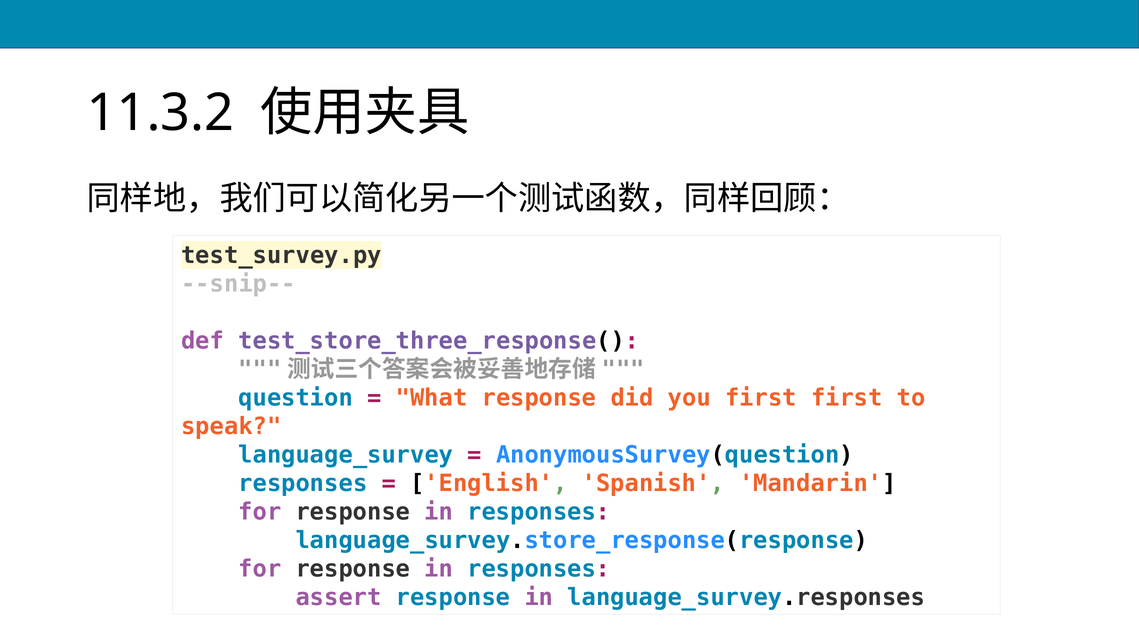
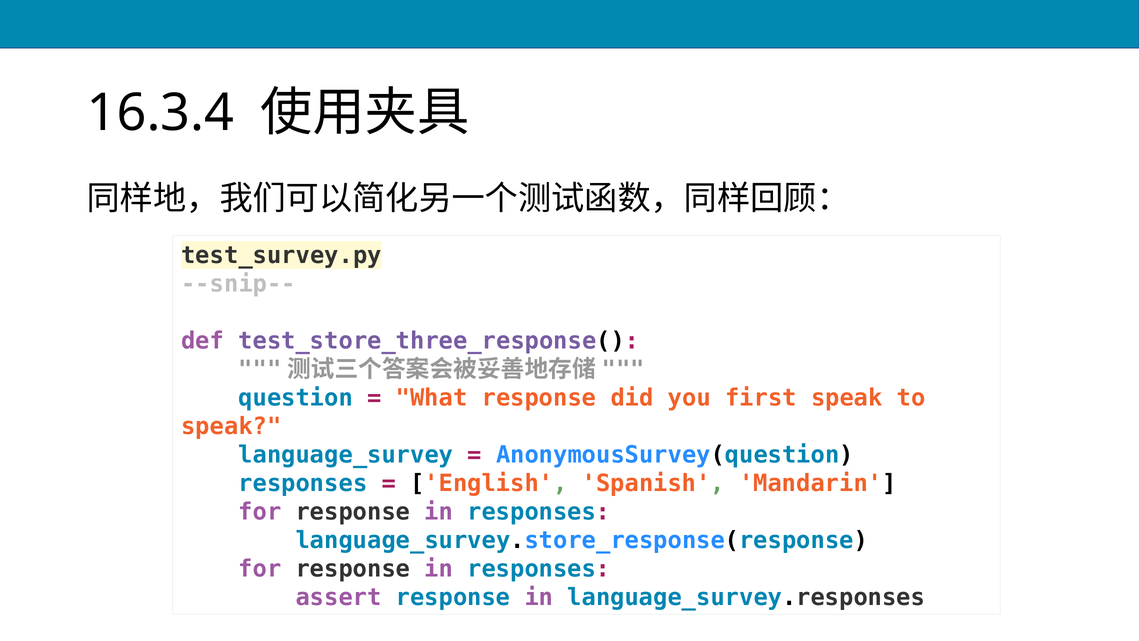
11.3.2: 11.3.2 -> 16.3.4
first first: first -> speak
